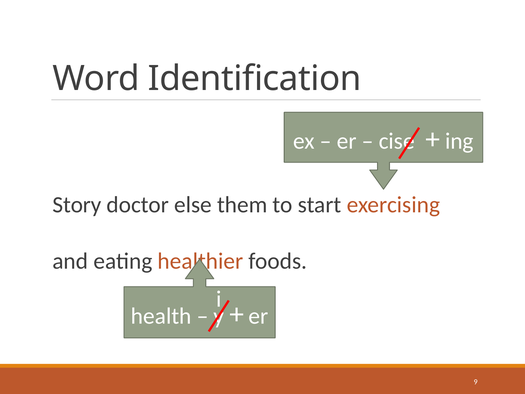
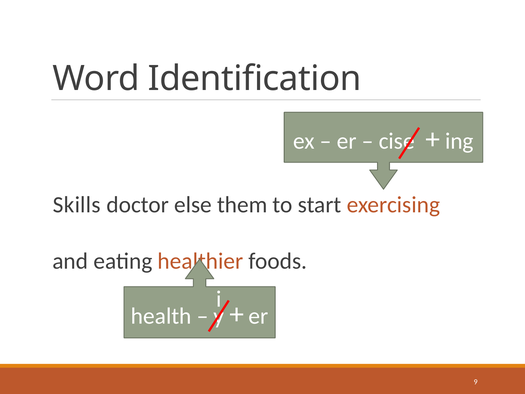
Story: Story -> Skills
